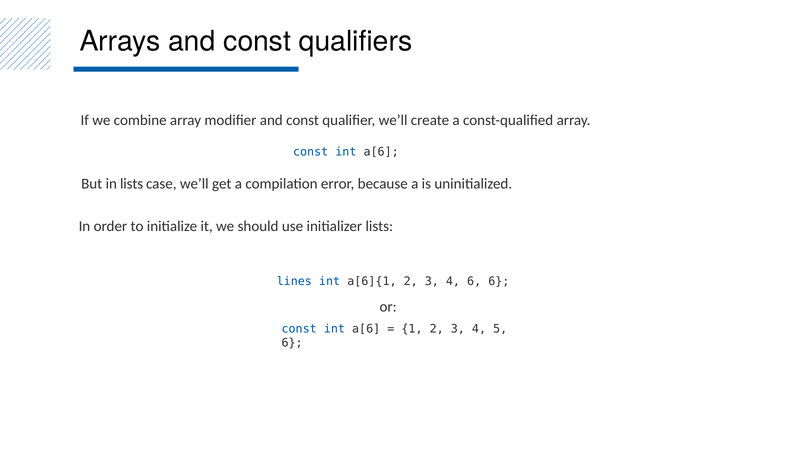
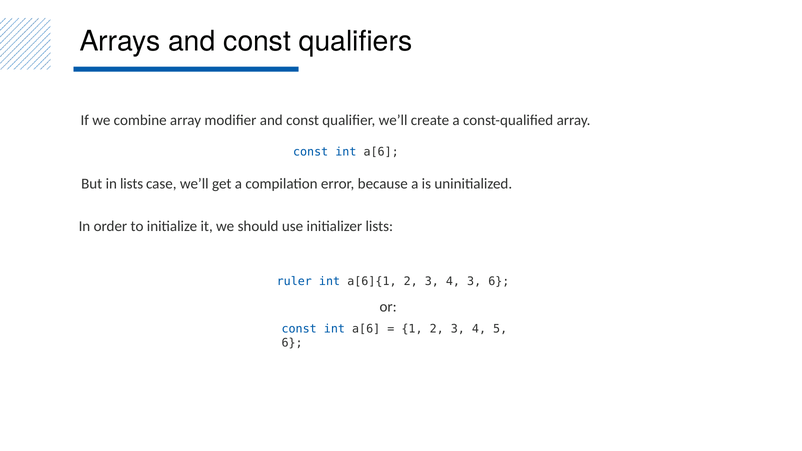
lines: lines -> ruler
4 6: 6 -> 3
